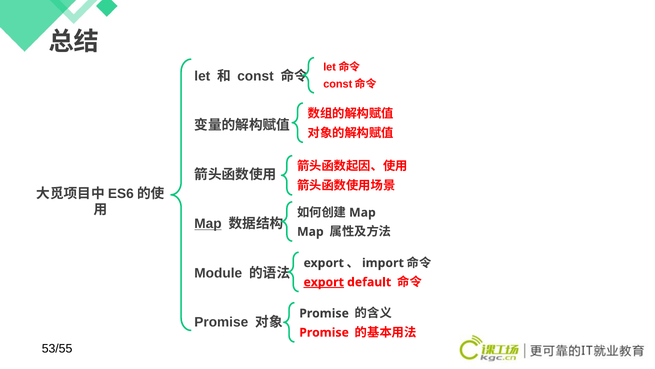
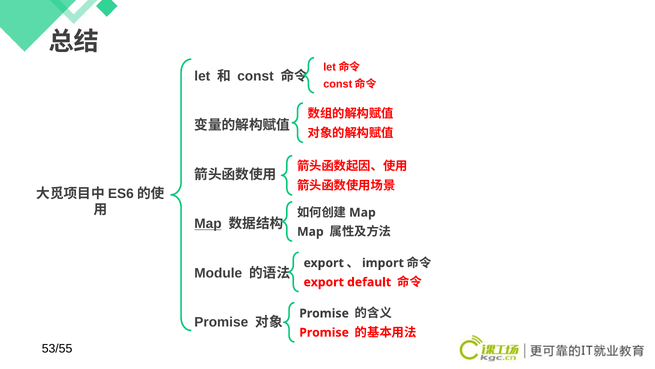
export at (324, 282) underline: present -> none
